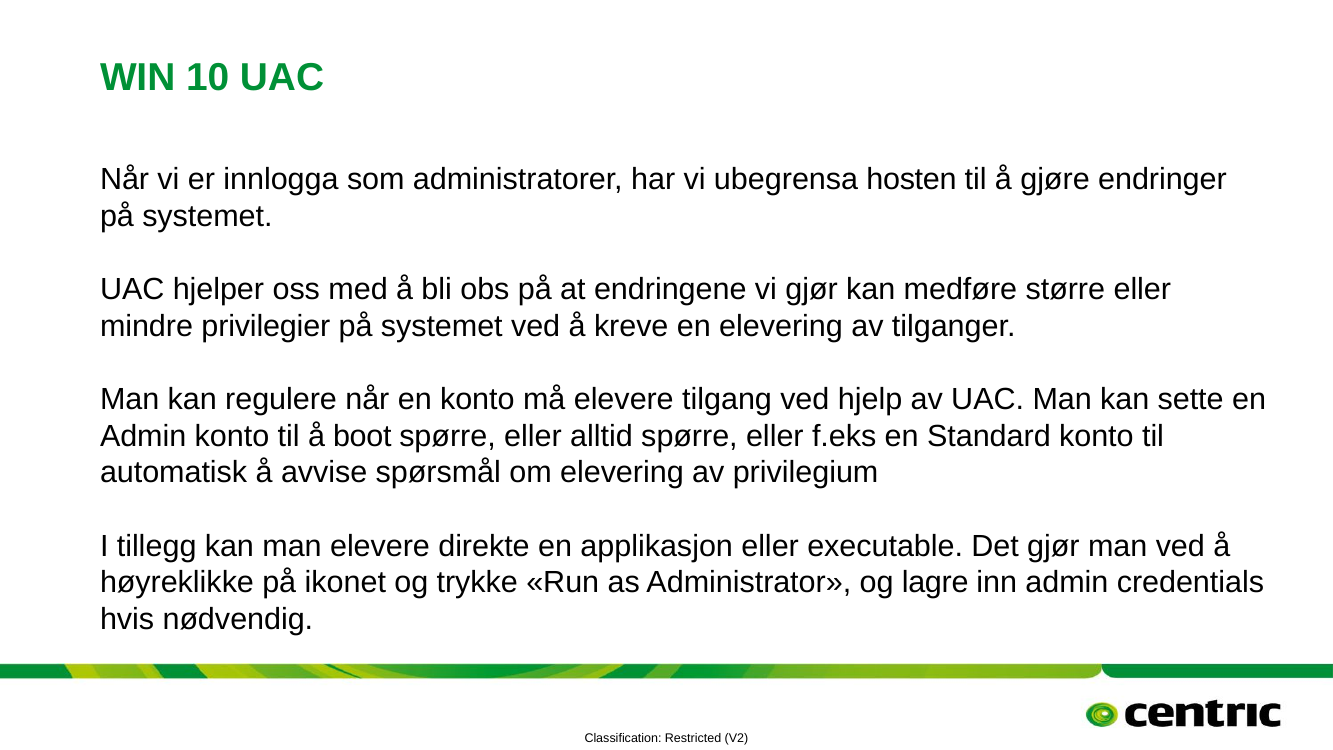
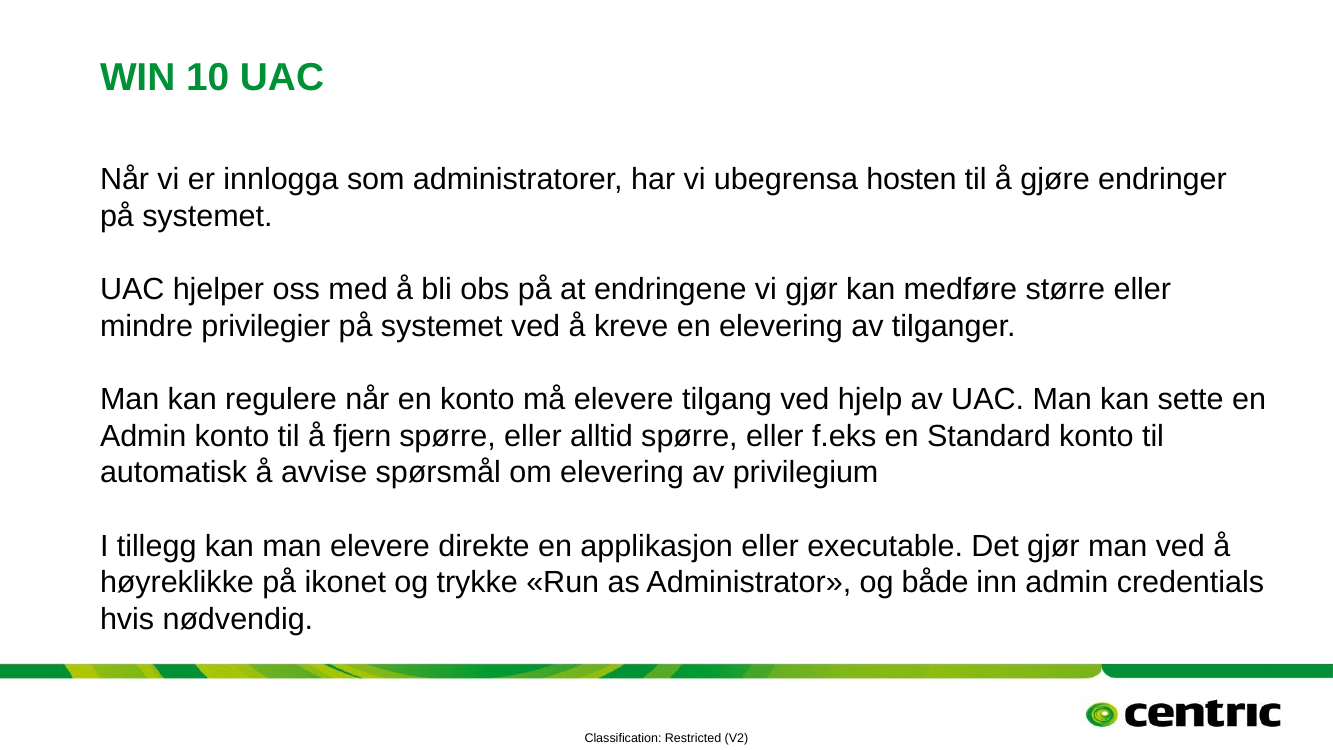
boot: boot -> fjern
lagre: lagre -> både
